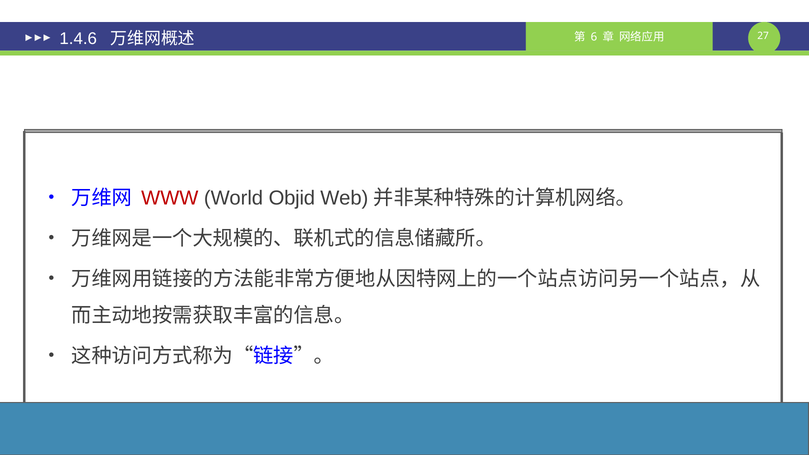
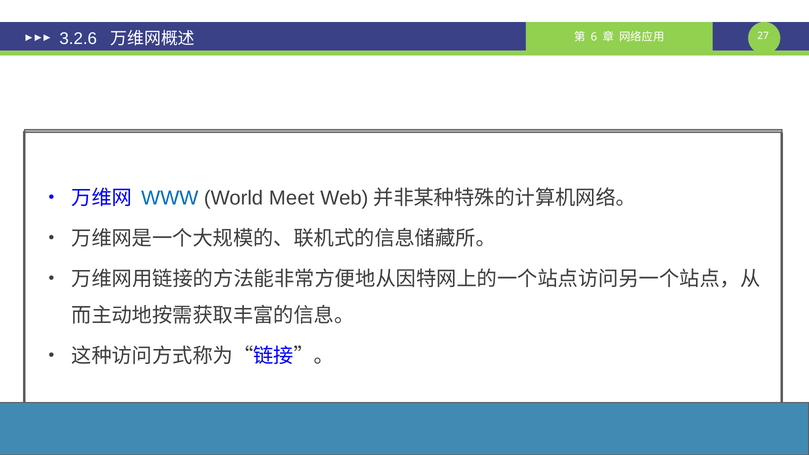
1.4.6: 1.4.6 -> 3.2.6
WWW colour: red -> blue
Objid: Objid -> Meet
